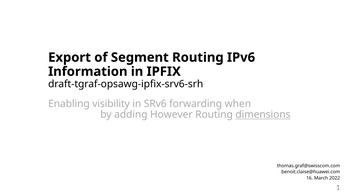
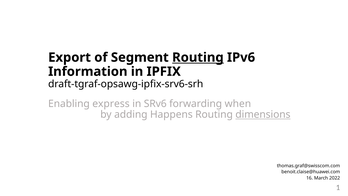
Routing at (198, 57) underline: none -> present
visibility: visibility -> express
However: However -> Happens
